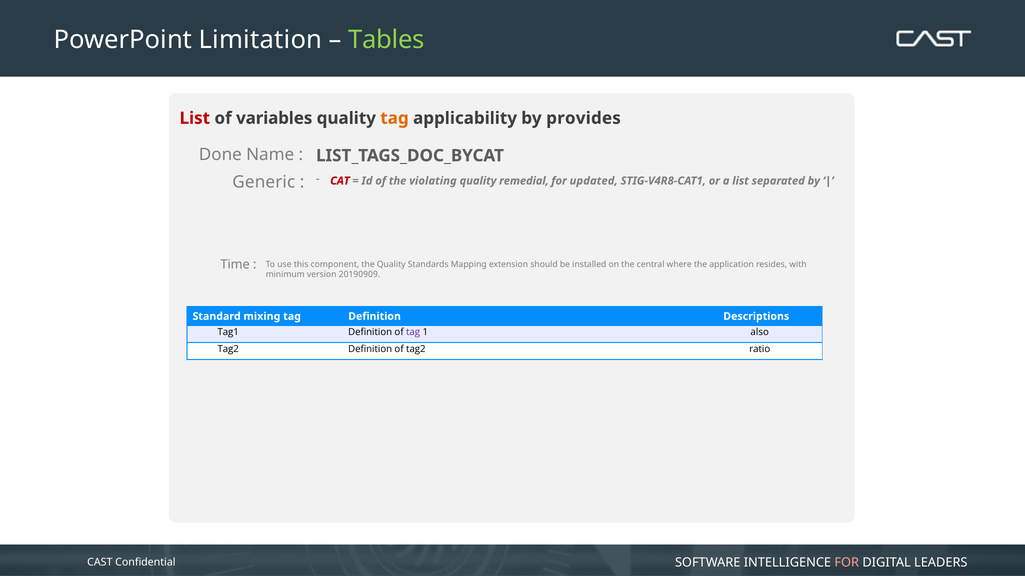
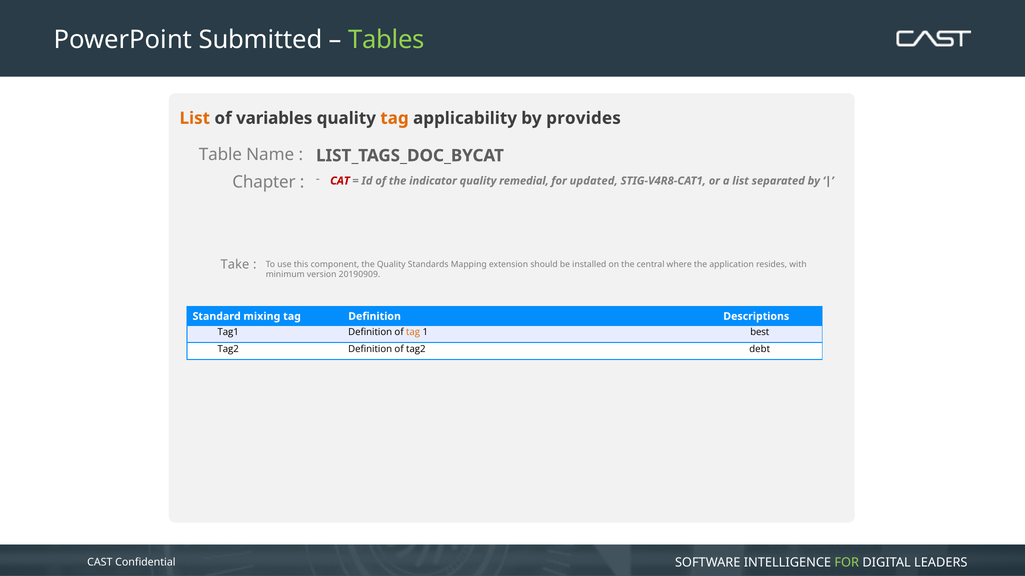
Limitation: Limitation -> Submitted
List at (195, 118) colour: red -> orange
Done: Done -> Table
violating: violating -> indicator
Generic: Generic -> Chapter
Time: Time -> Take
tag at (413, 332) colour: purple -> orange
also: also -> best
ratio: ratio -> debt
FOR at (847, 563) colour: pink -> light green
